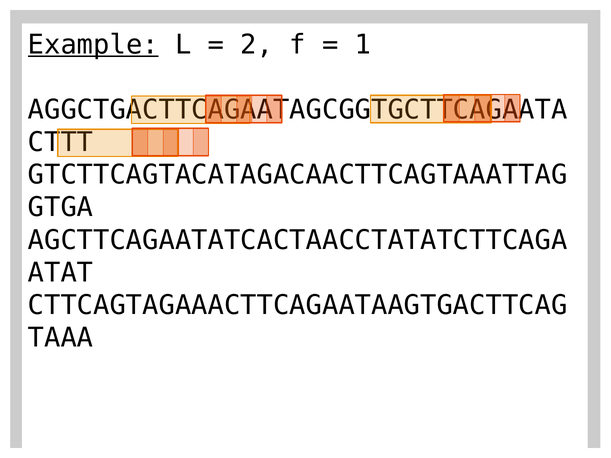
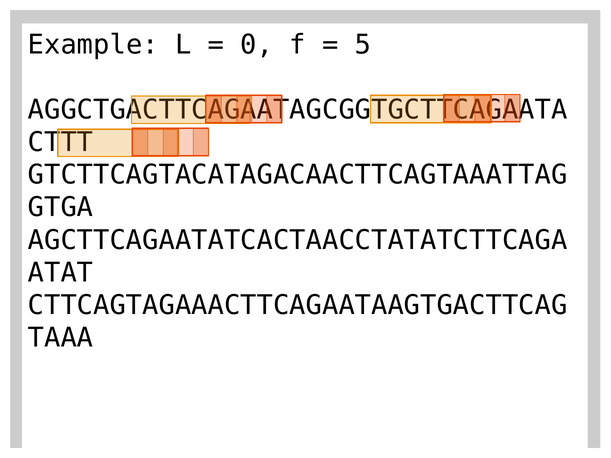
Example underline: present -> none
2: 2 -> 0
1: 1 -> 5
